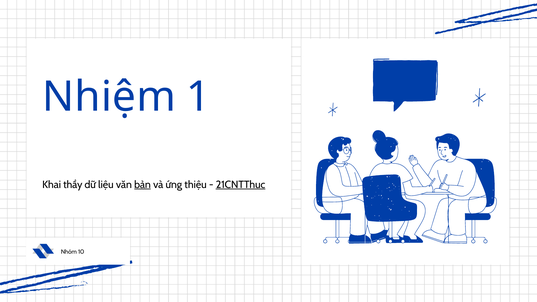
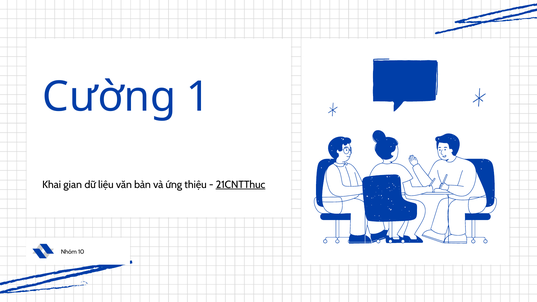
Nhiệm: Nhiệm -> Cường
thầy: thầy -> gian
bản underline: present -> none
